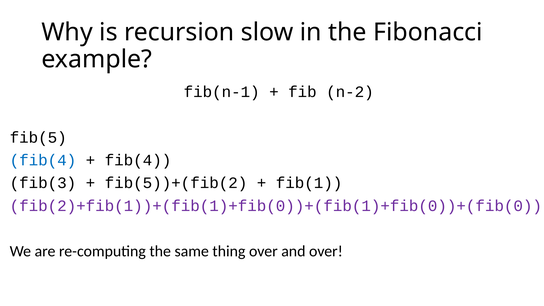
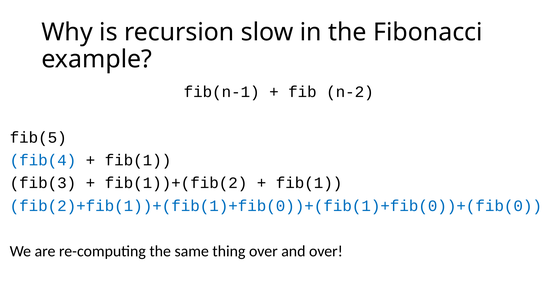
fib(4 at (138, 160): fib(4 -> fib(1
fib(5))+(fib(2: fib(5))+(fib(2 -> fib(1))+(fib(2
fib(2)+fib(1))+(fib(1)+fib(0))+(fib(1)+fib(0))+(fib(0 colour: purple -> blue
